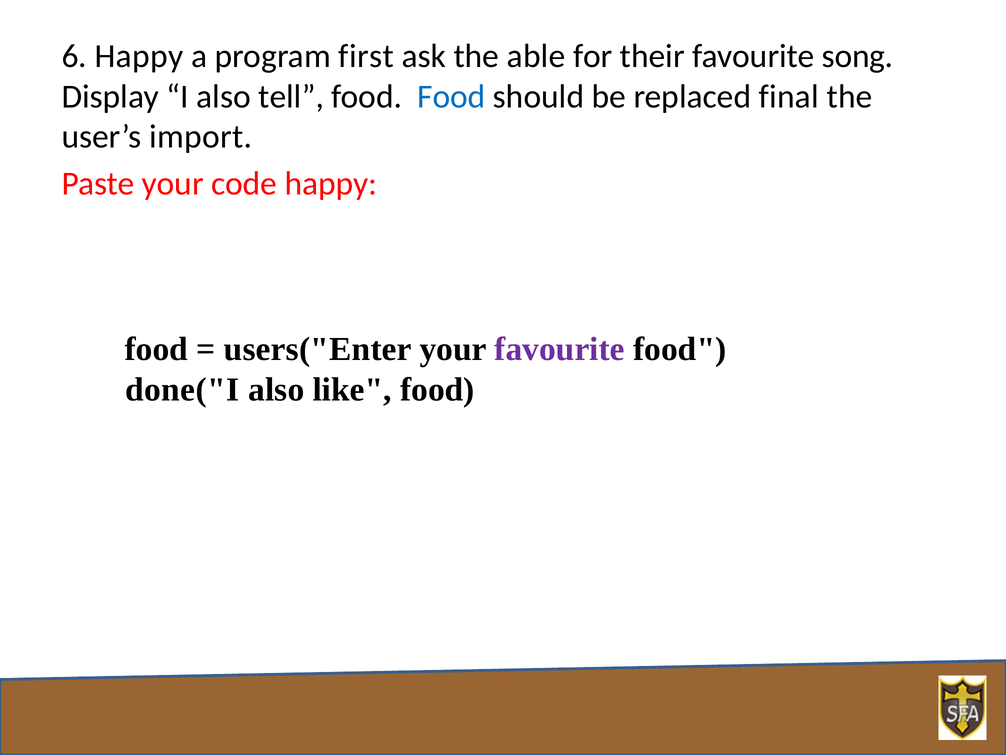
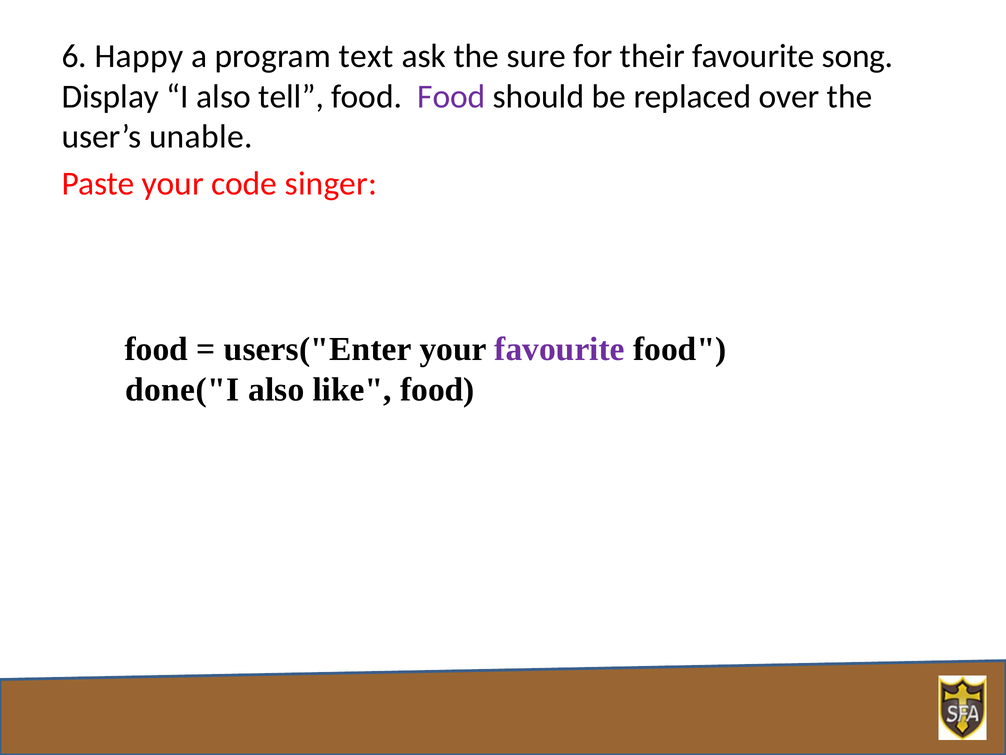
first: first -> text
able: able -> sure
Food at (451, 96) colour: blue -> purple
final: final -> over
import: import -> unable
code happy: happy -> singer
